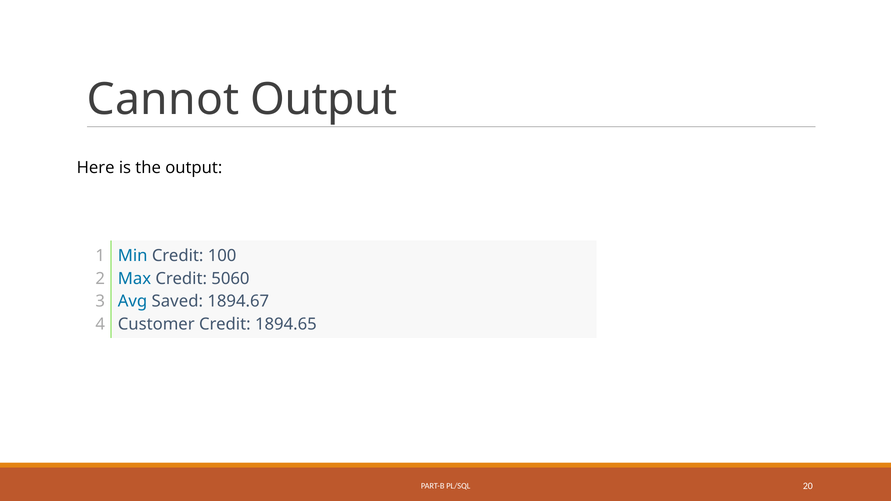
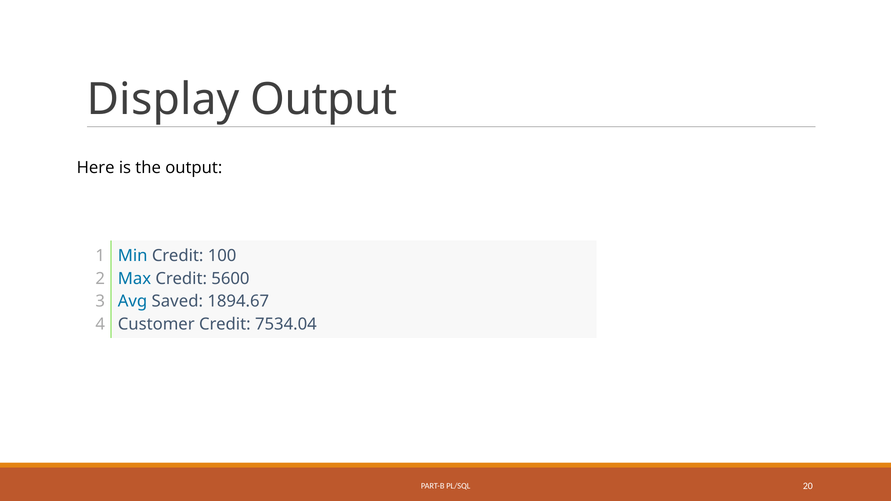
Cannot: Cannot -> Display
5060: 5060 -> 5600
1894.65: 1894.65 -> 7534.04
